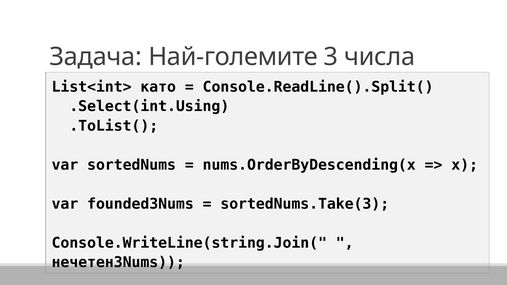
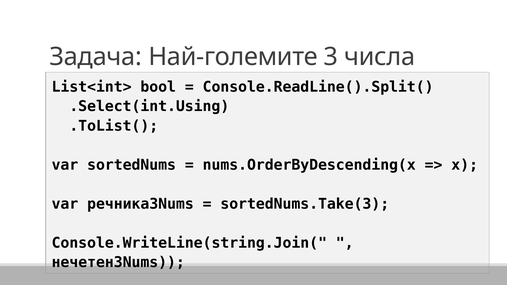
като: като -> bool
founded3Nums: founded3Nums -> речника3Nums
